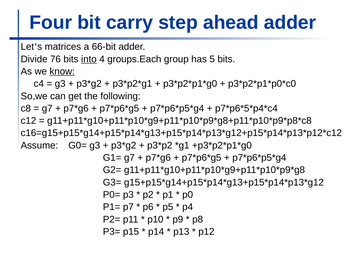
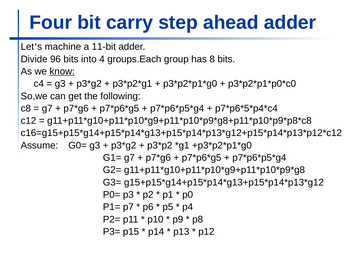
matrices: matrices -> machine
66-bit: 66-bit -> 11-bit
76: 76 -> 96
into underline: present -> none
5: 5 -> 8
